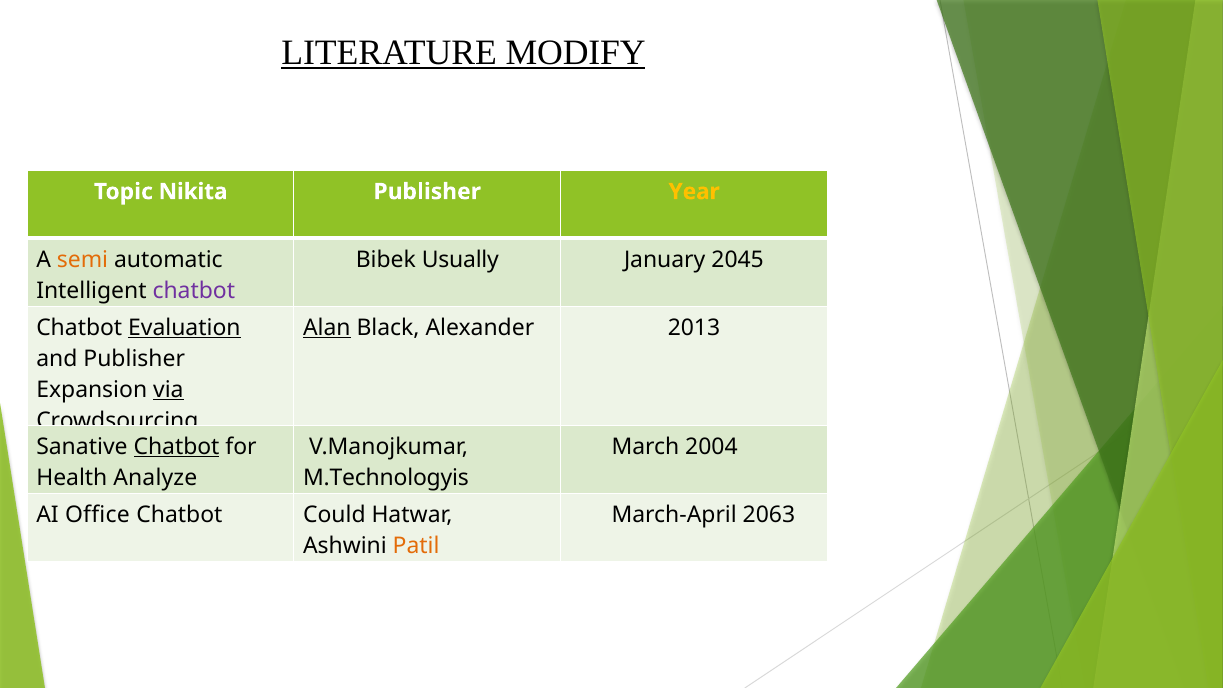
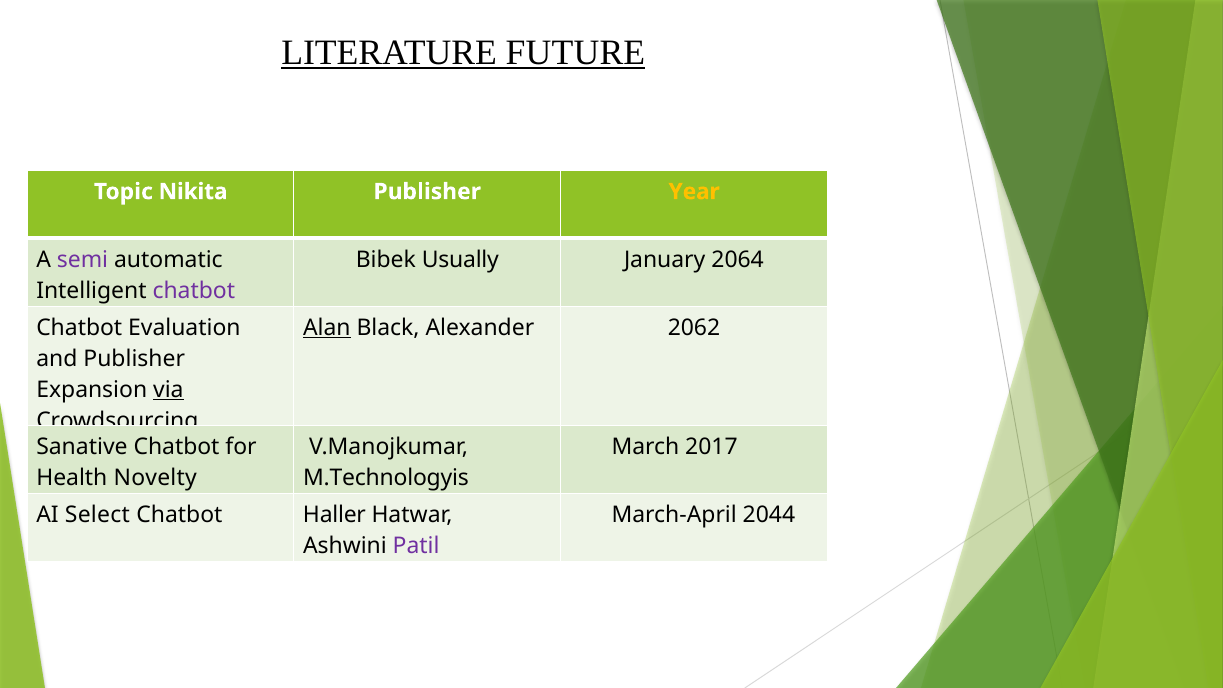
MODIFY: MODIFY -> FUTURE
semi colour: orange -> purple
2045: 2045 -> 2064
Evaluation underline: present -> none
2013: 2013 -> 2062
Chatbot at (177, 447) underline: present -> none
2004: 2004 -> 2017
Analyze: Analyze -> Novelty
Office: Office -> Select
Could: Could -> Haller
2063: 2063 -> 2044
Patil colour: orange -> purple
